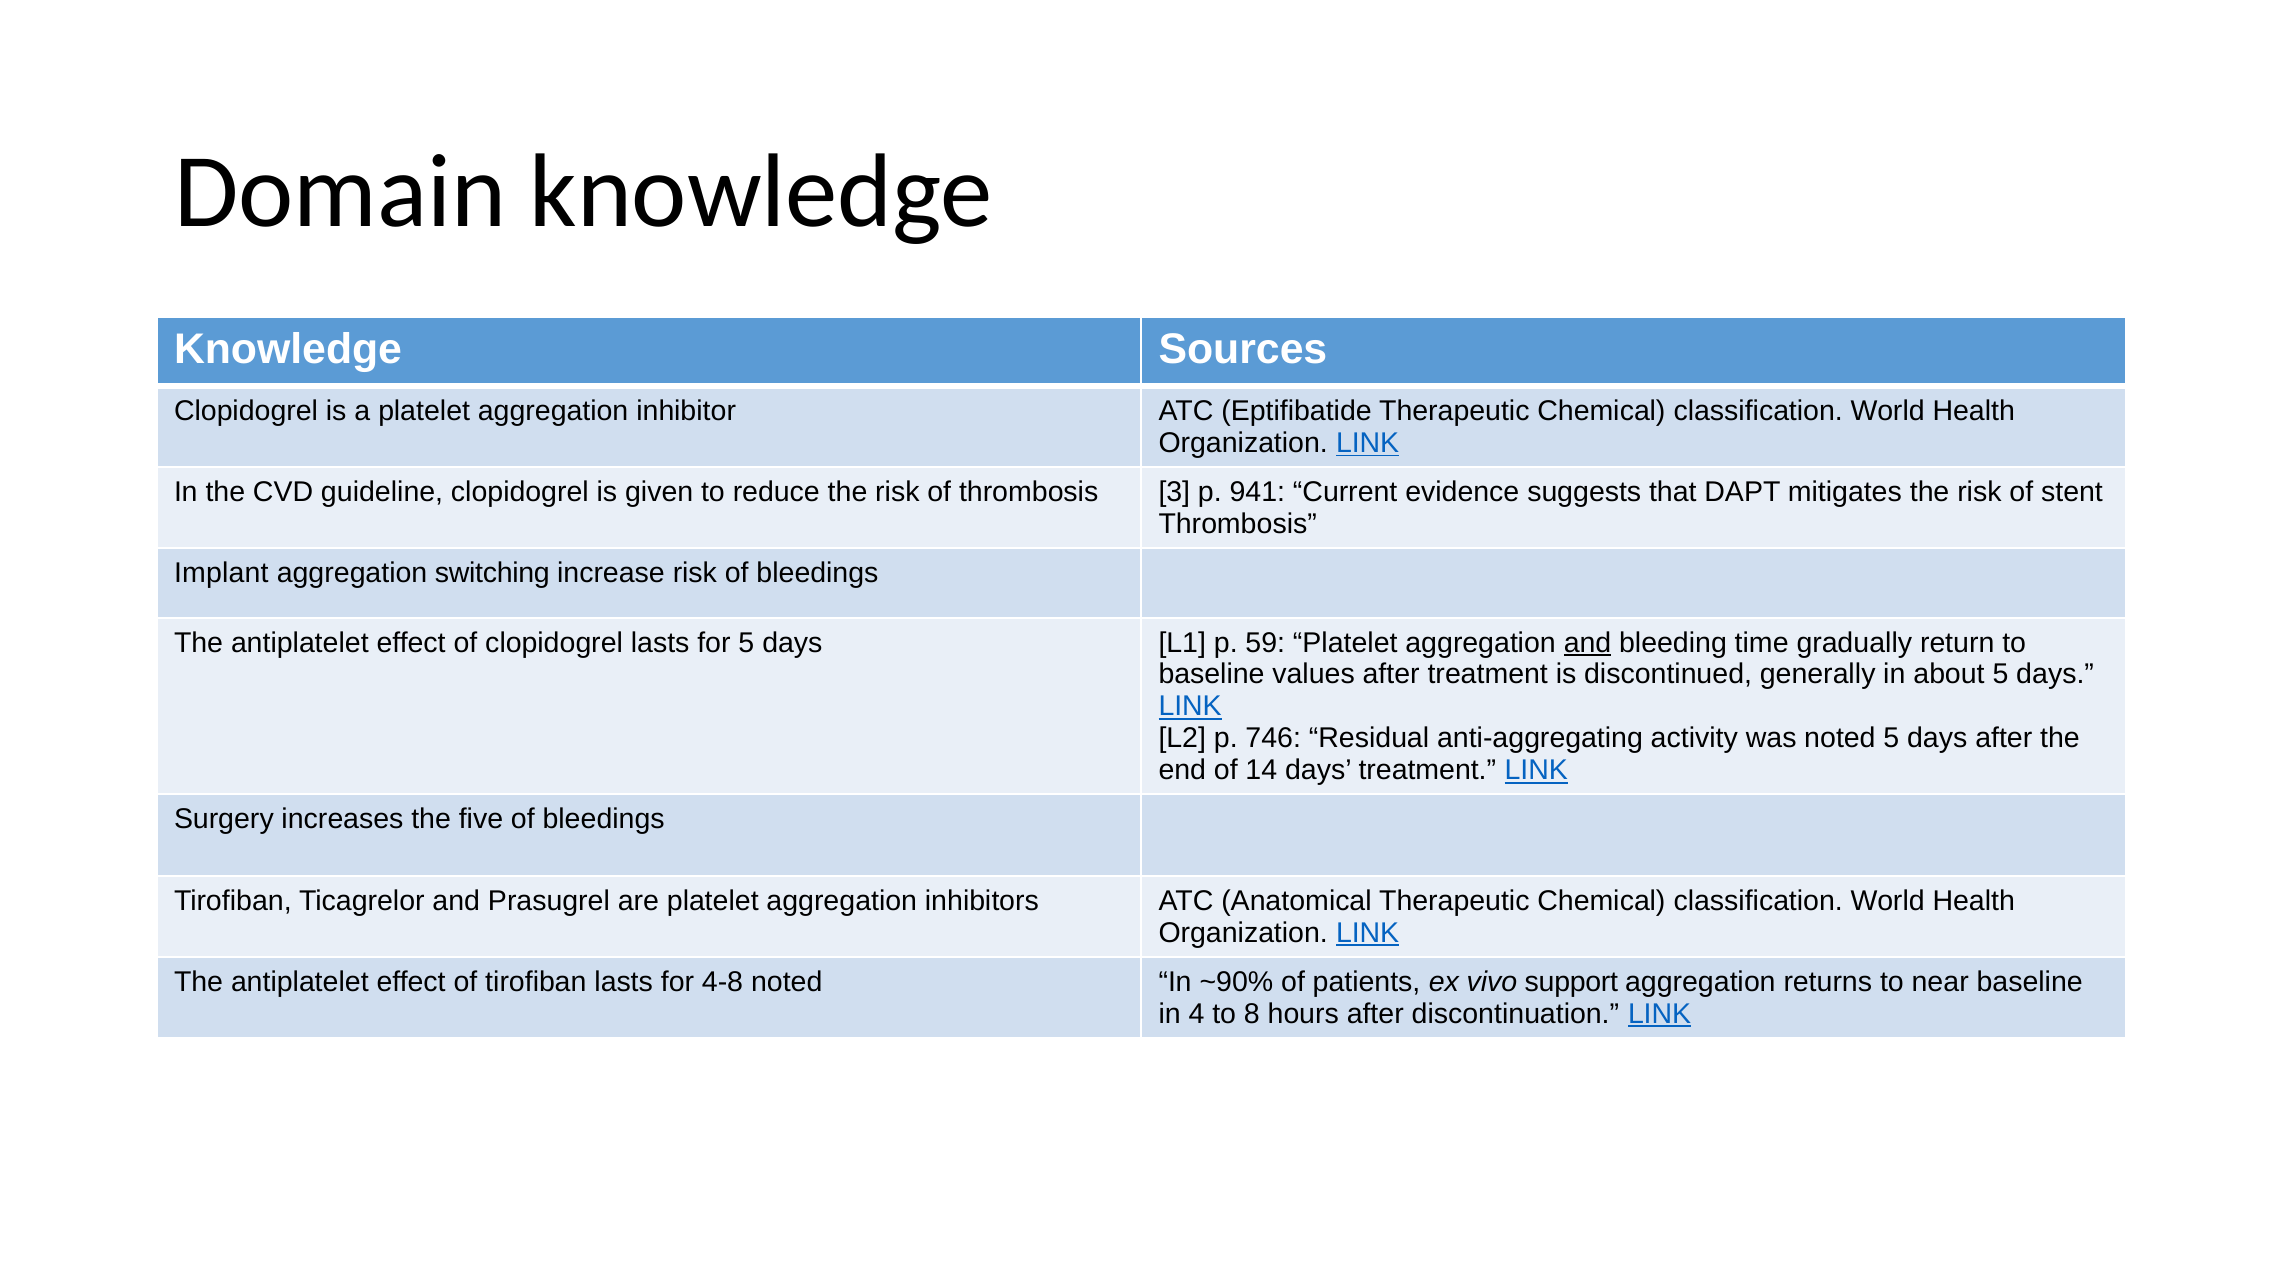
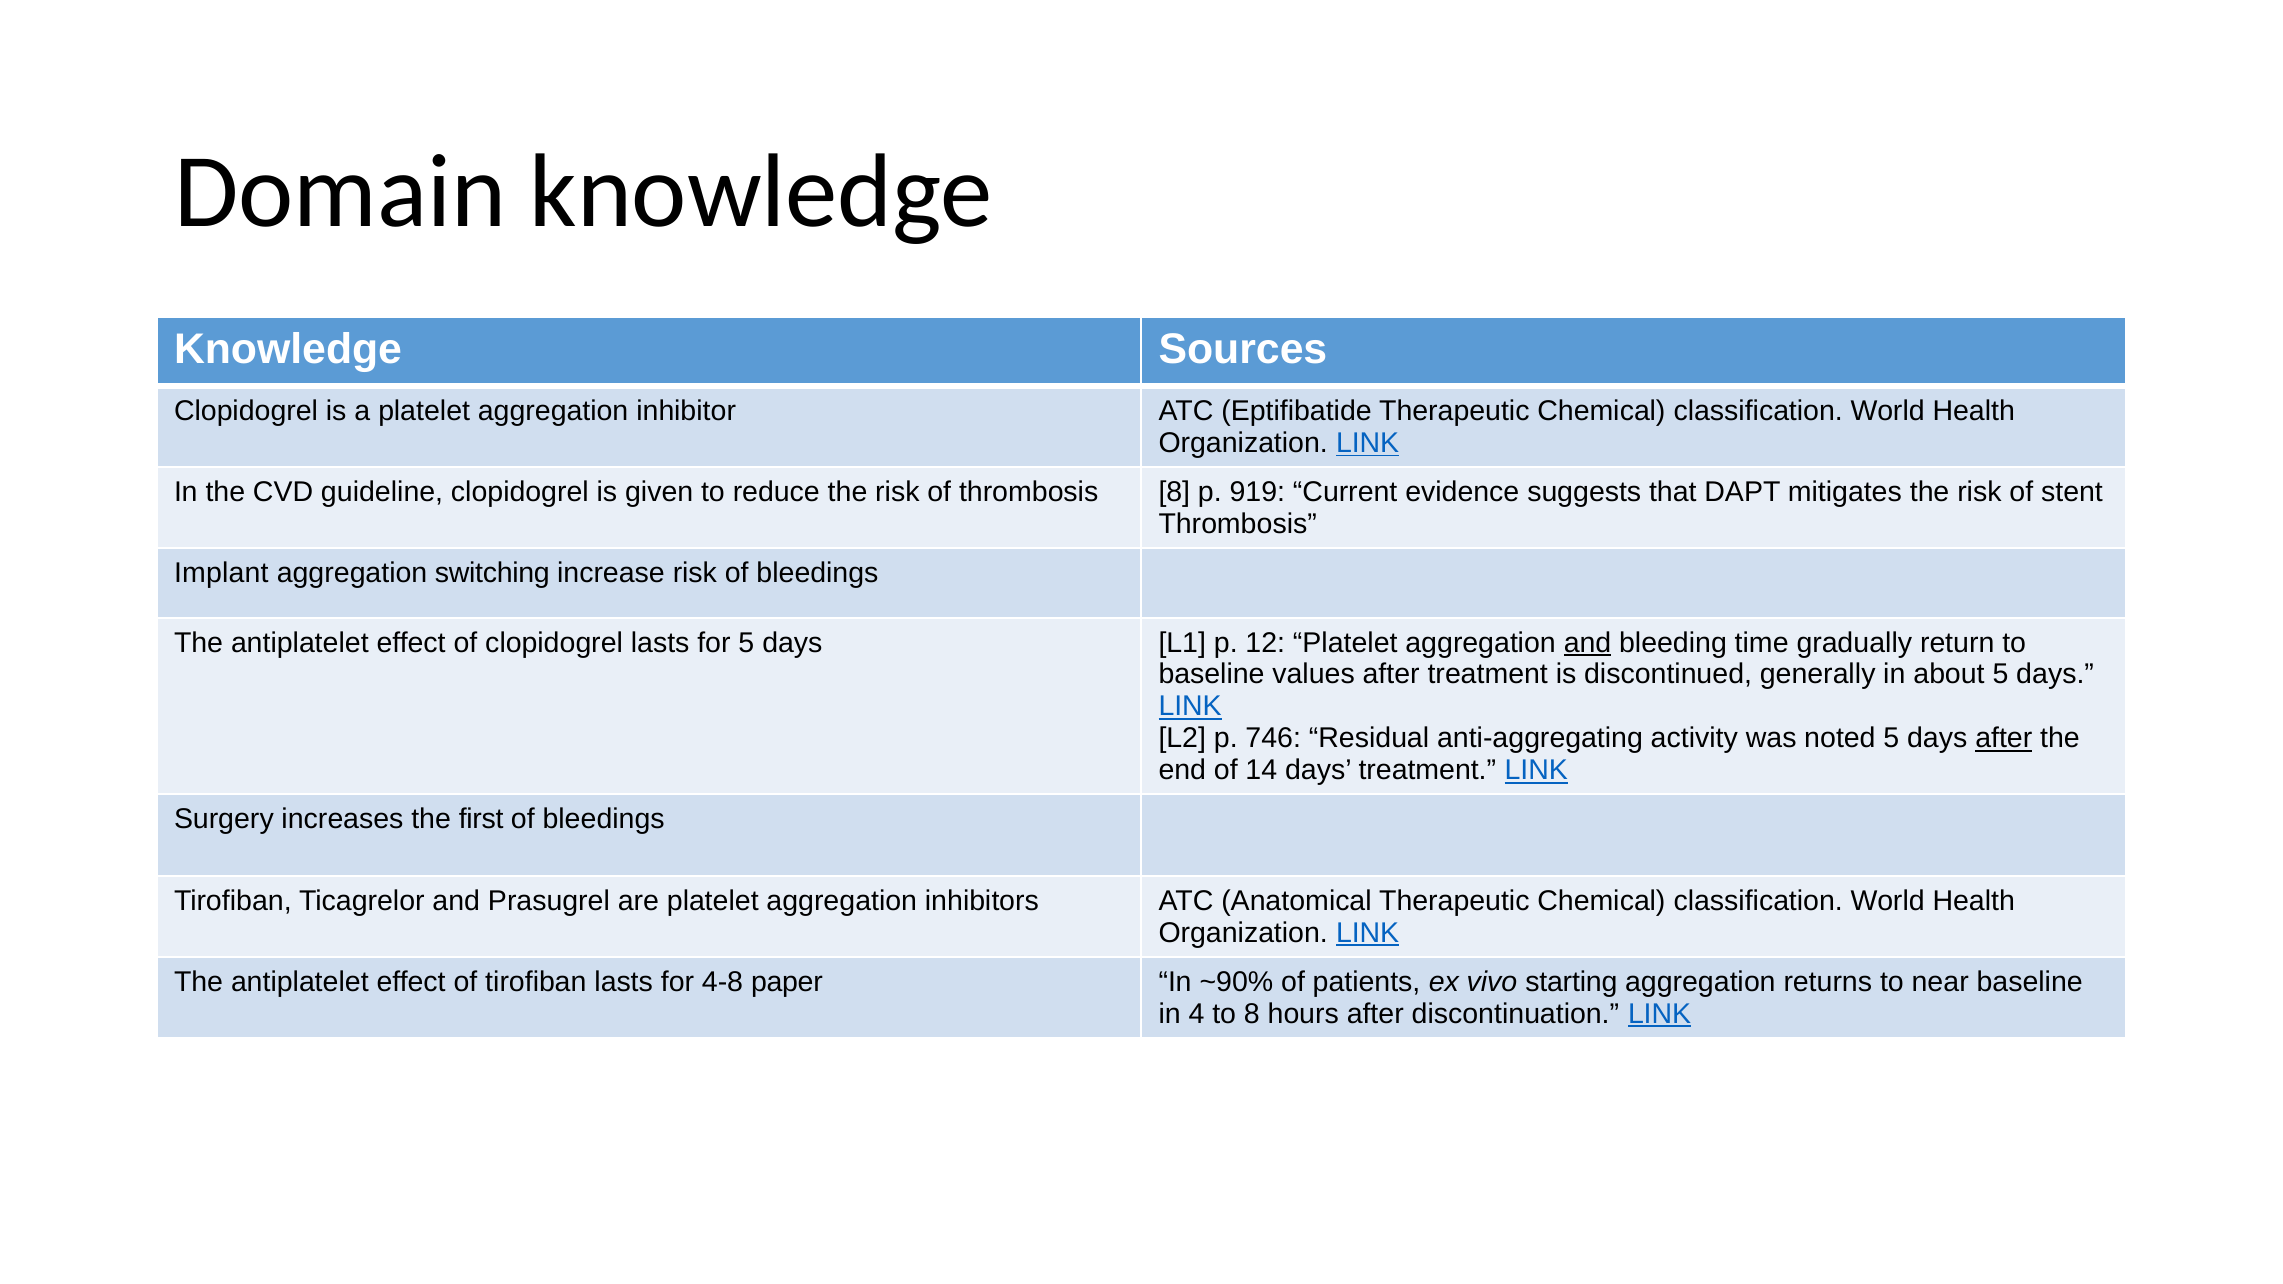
thrombosis 3: 3 -> 8
941: 941 -> 919
59: 59 -> 12
after at (2004, 739) underline: none -> present
five: five -> first
4-8 noted: noted -> paper
support: support -> starting
